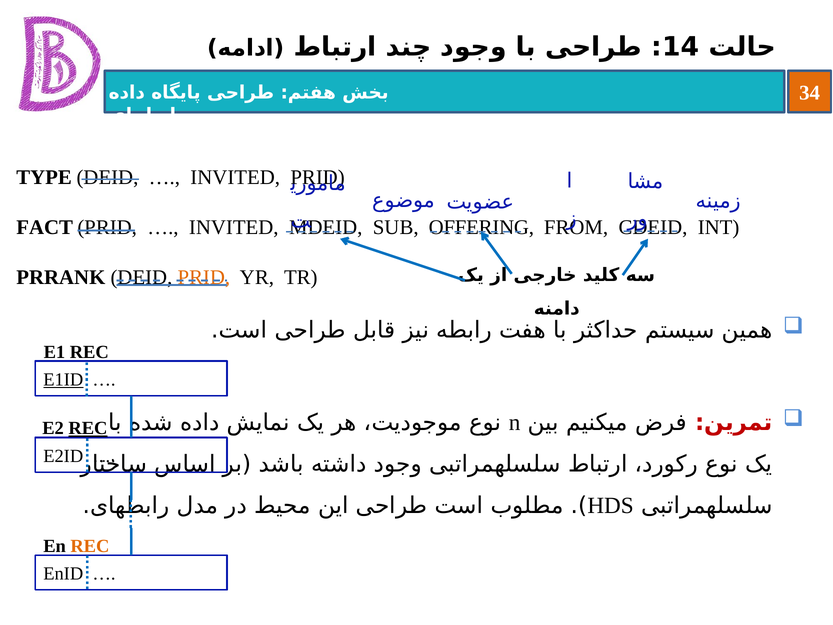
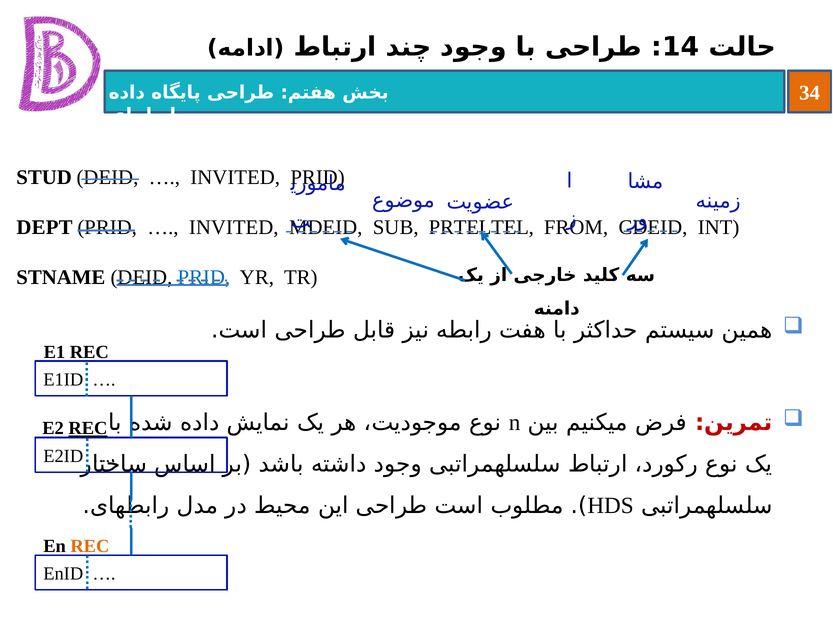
TYPE: TYPE -> STUD
FACT: FACT -> DEPT
OFFERING: OFFERING -> PRTELTEL
PRRANK: PRRANK -> STNAME
PRID at (204, 277) colour: orange -> blue
E1ID underline: present -> none
